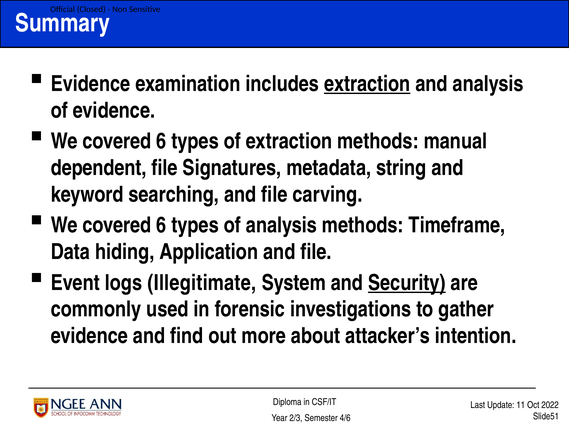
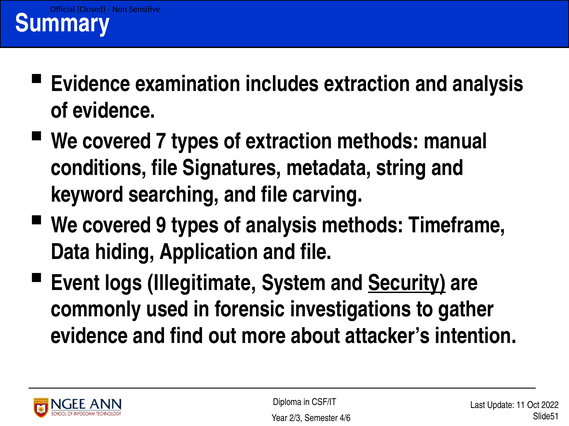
extraction at (367, 84) underline: present -> none
6 at (161, 142): 6 -> 7
dependent: dependent -> conditions
6 at (161, 226): 6 -> 9
